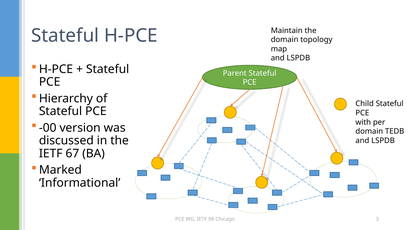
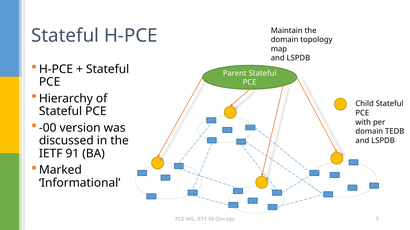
67: 67 -> 91
